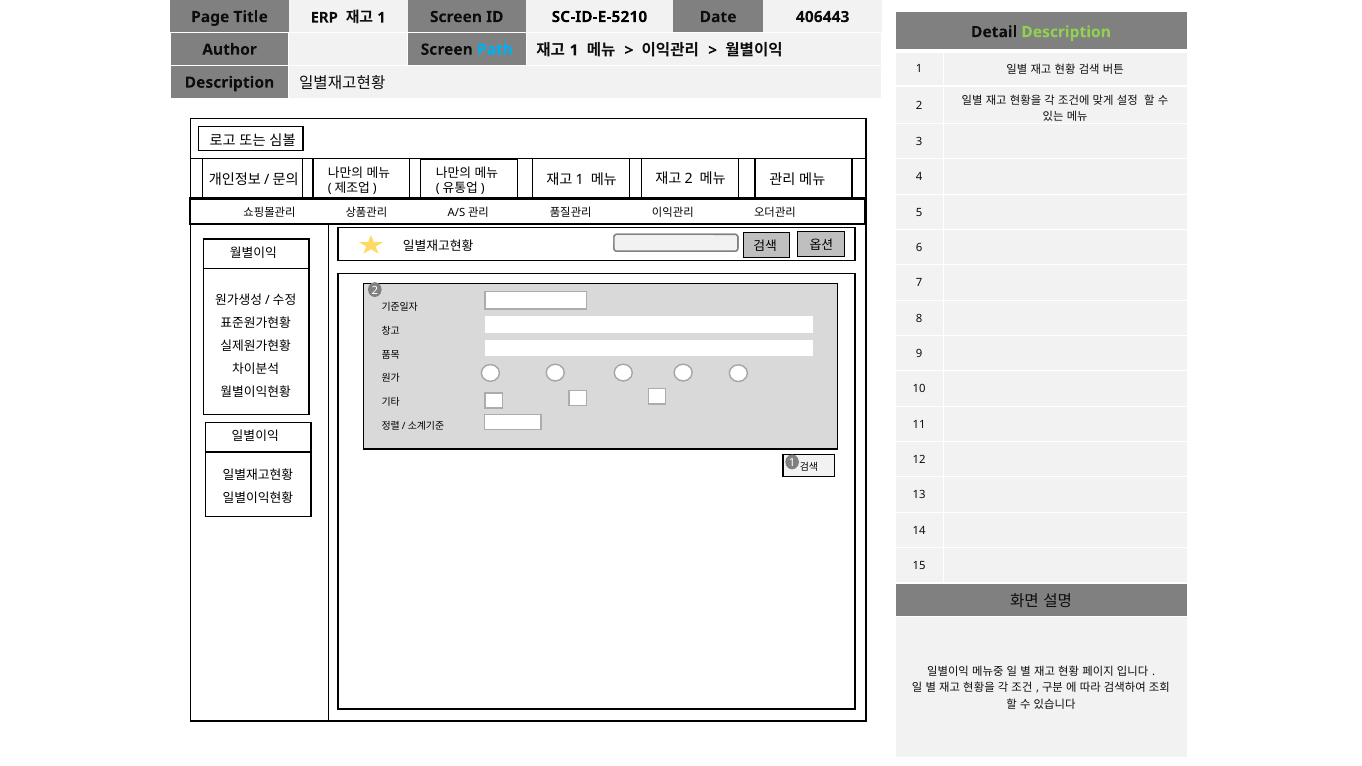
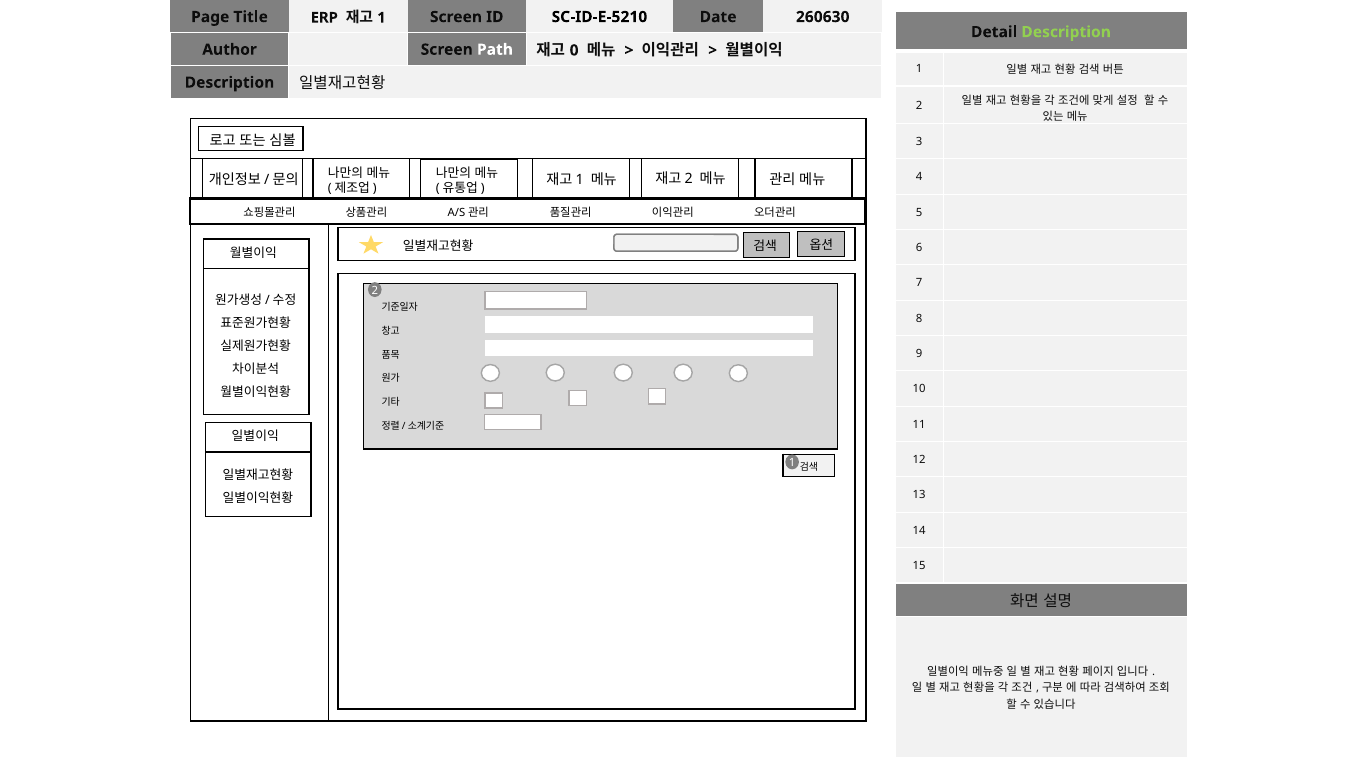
406443: 406443 -> 260630
Path colour: light blue -> white
1 at (574, 50): 1 -> 0
